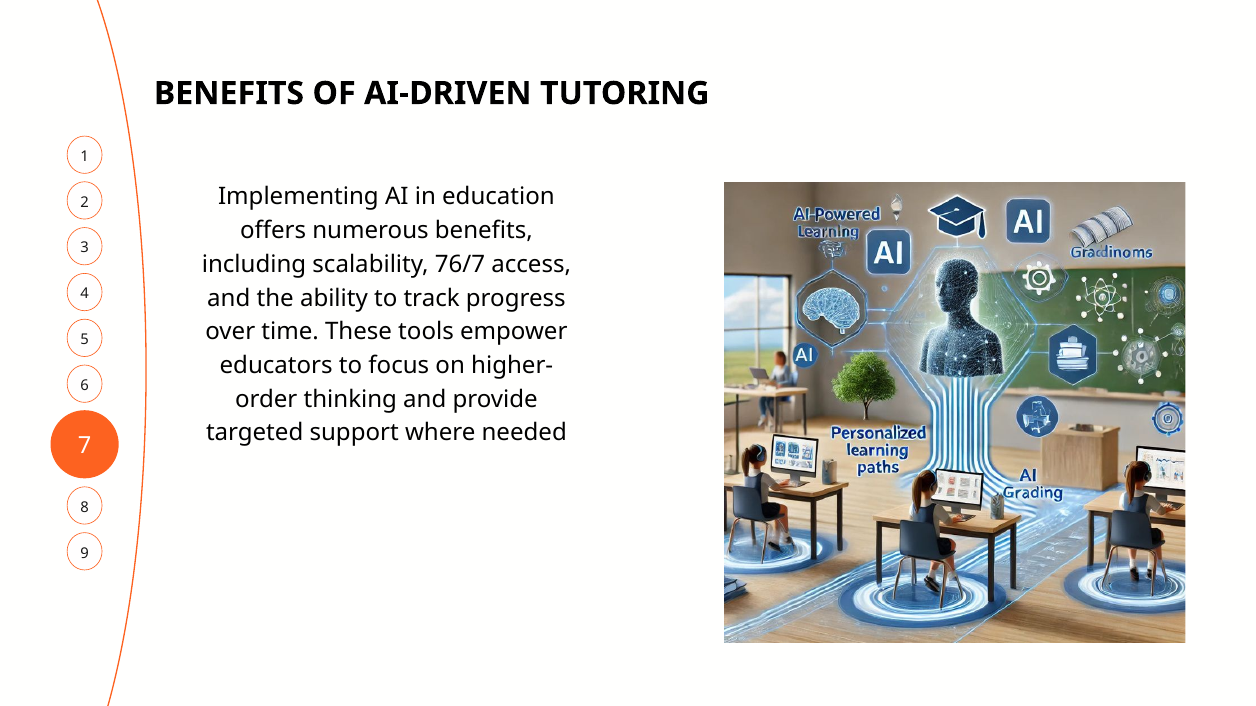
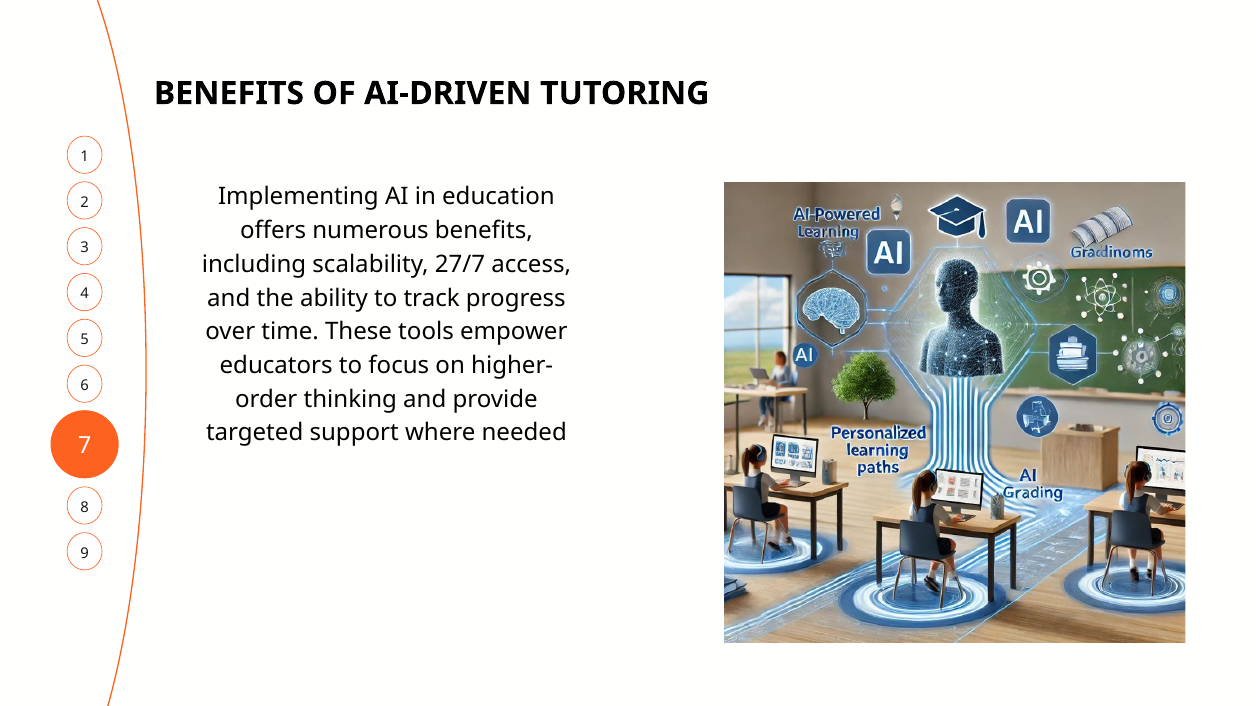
76/7: 76/7 -> 27/7
